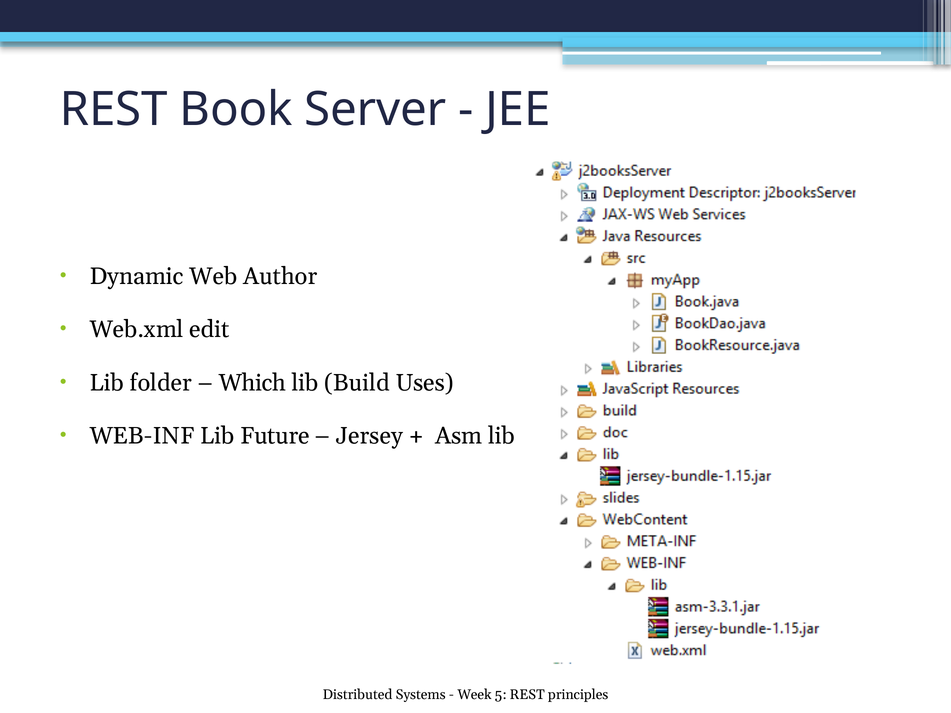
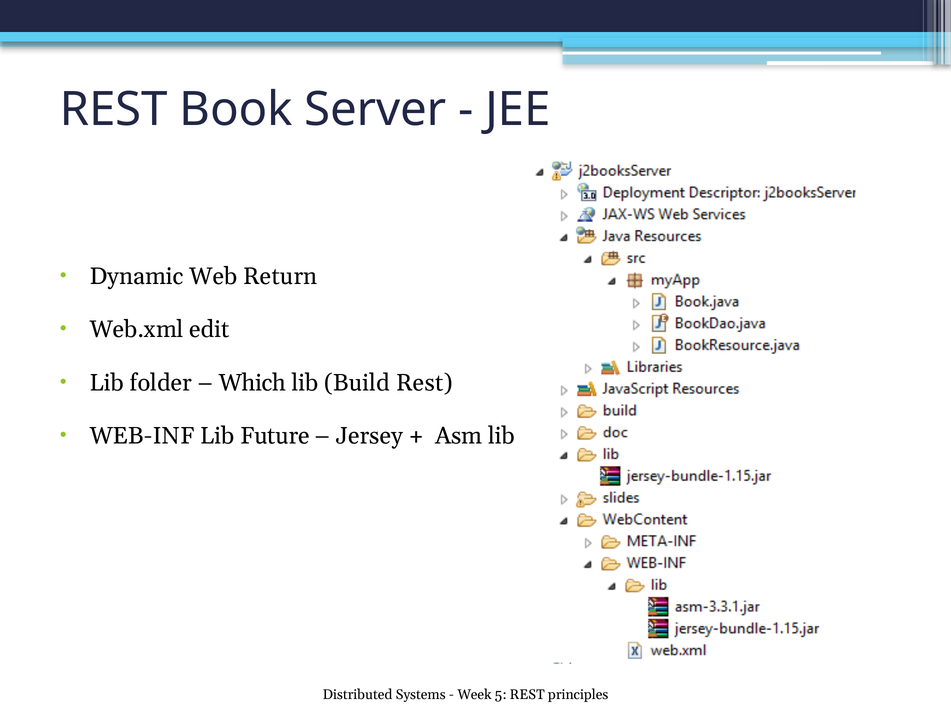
Author: Author -> Return
Build Uses: Uses -> Rest
